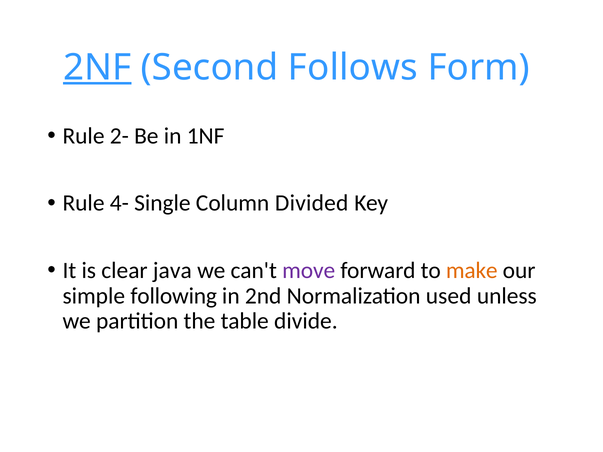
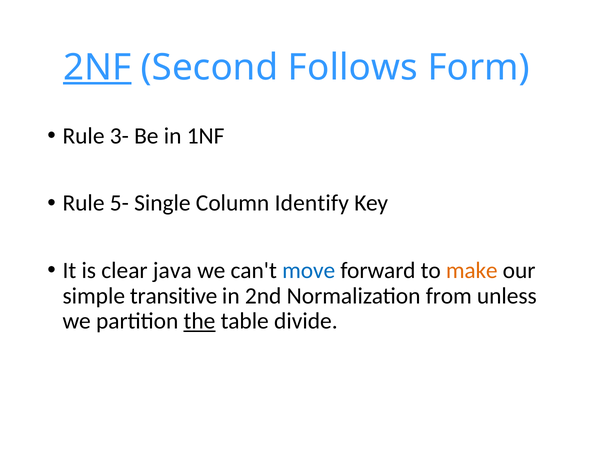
2-: 2- -> 3-
4-: 4- -> 5-
Divided: Divided -> Identify
move colour: purple -> blue
following: following -> transitive
used: used -> from
the underline: none -> present
